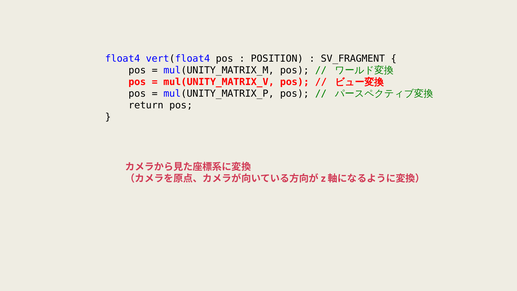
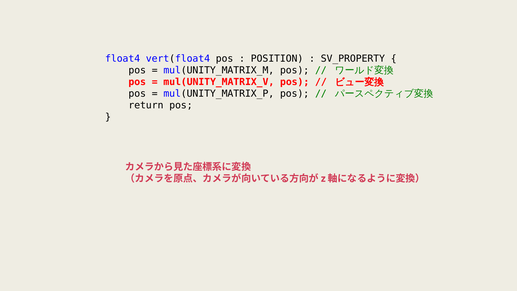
SV_FRAGMENT: SV_FRAGMENT -> SV_PROPERTY
